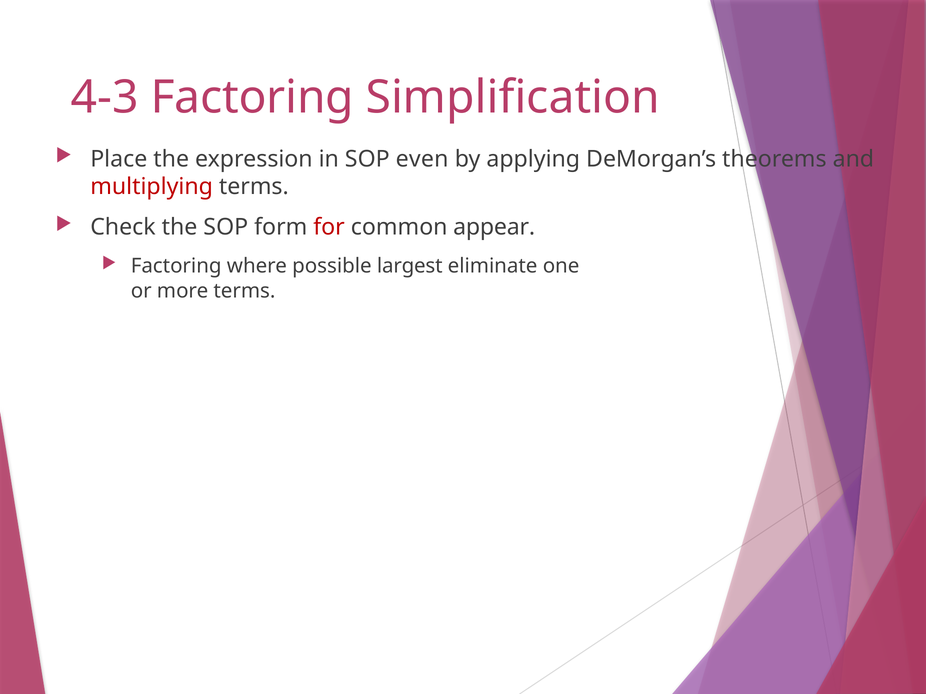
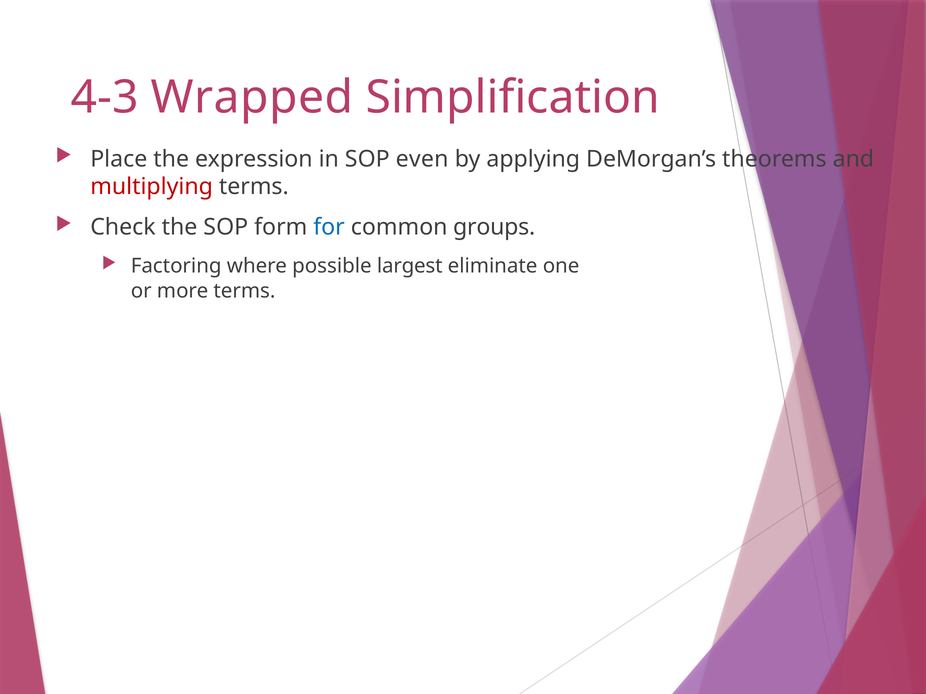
4-3 Factoring: Factoring -> Wrapped
for colour: red -> blue
appear: appear -> groups
